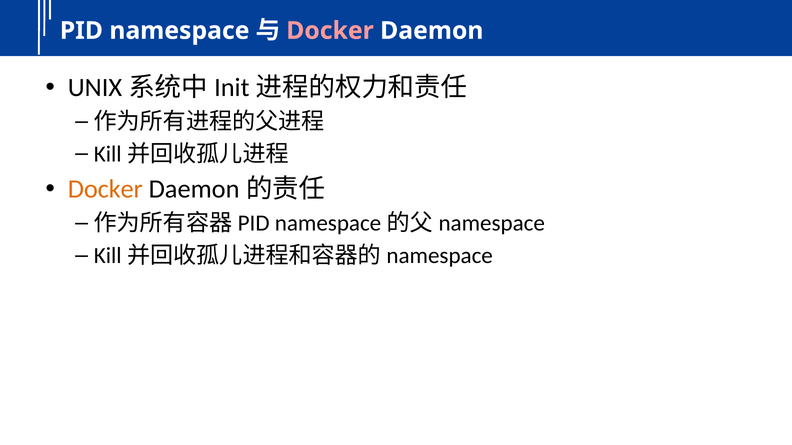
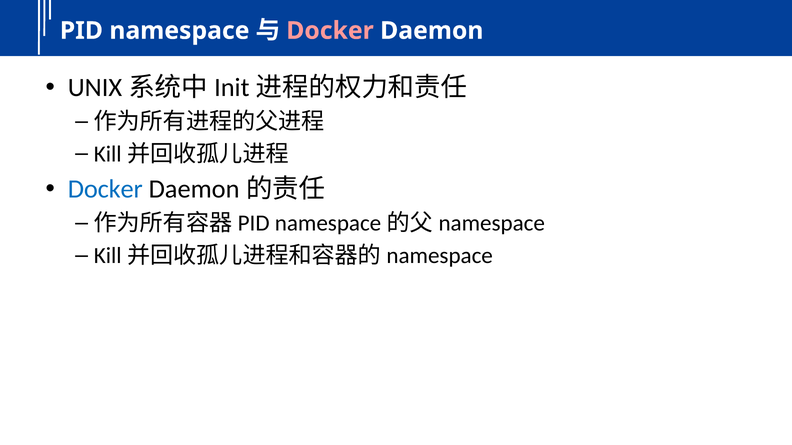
Docker at (105, 190) colour: orange -> blue
